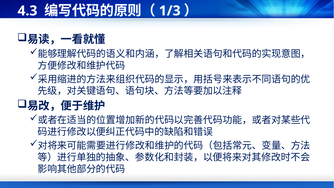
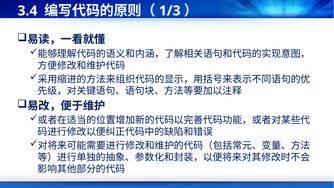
4.3: 4.3 -> 3.4
